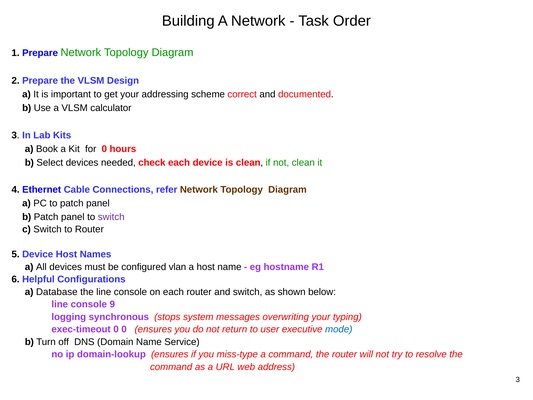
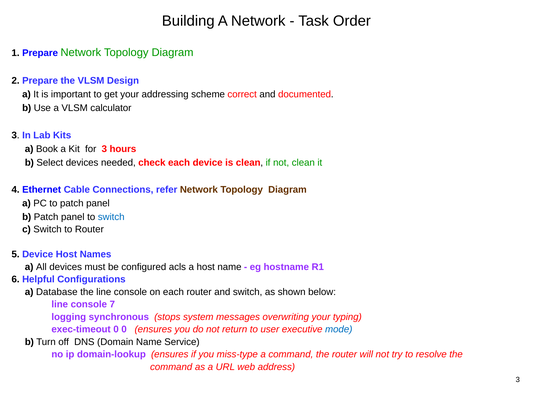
for 0: 0 -> 3
switch at (111, 217) colour: purple -> blue
vlan: vlan -> acls
9: 9 -> 7
